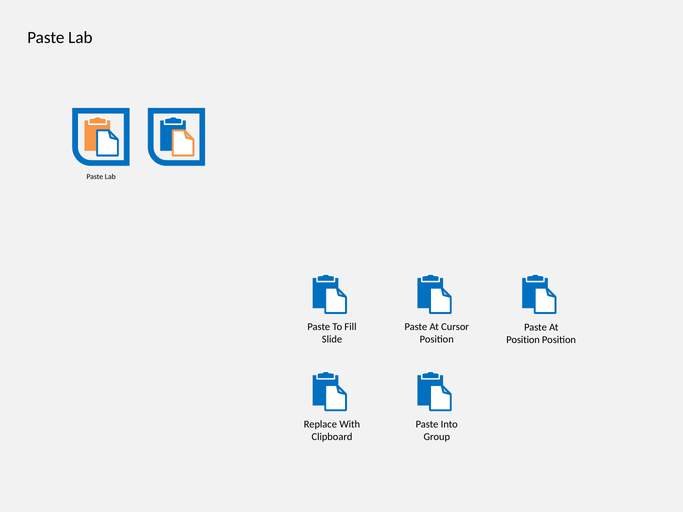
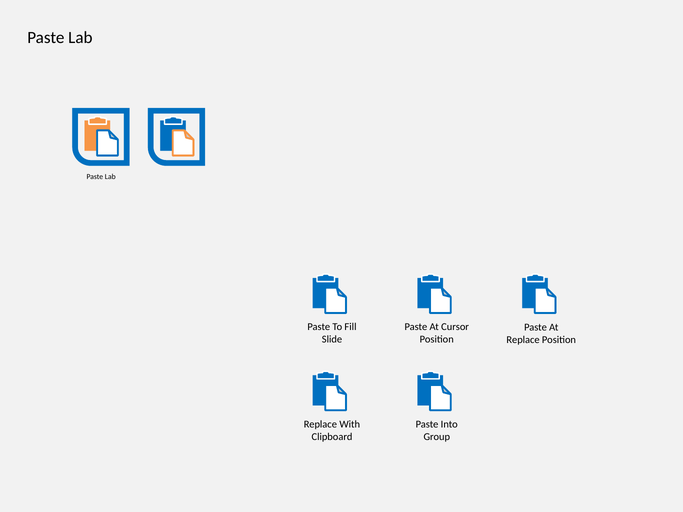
Position at (523, 340): Position -> Replace
